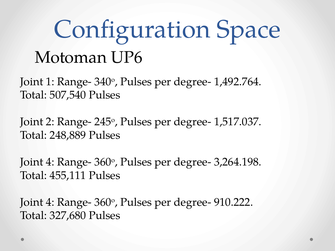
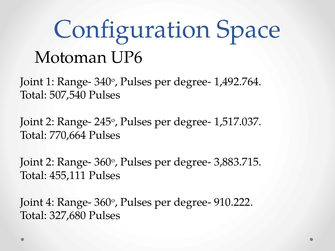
248,889: 248,889 -> 770,664
4 at (50, 162): 4 -> 2
3,264.198: 3,264.198 -> 3,883.715
